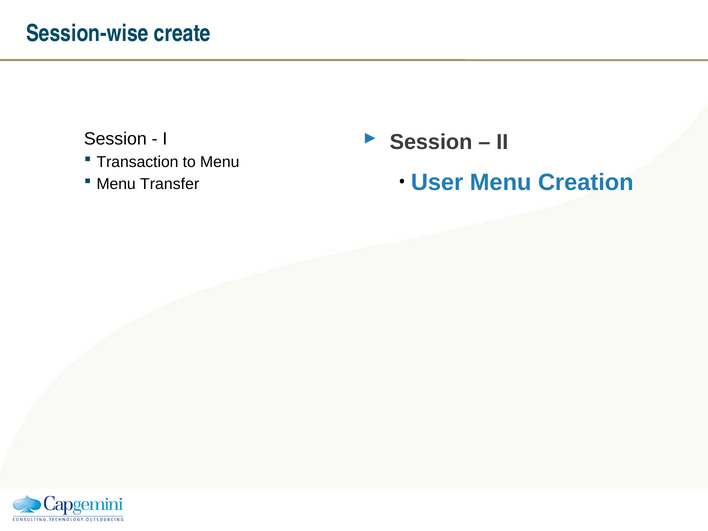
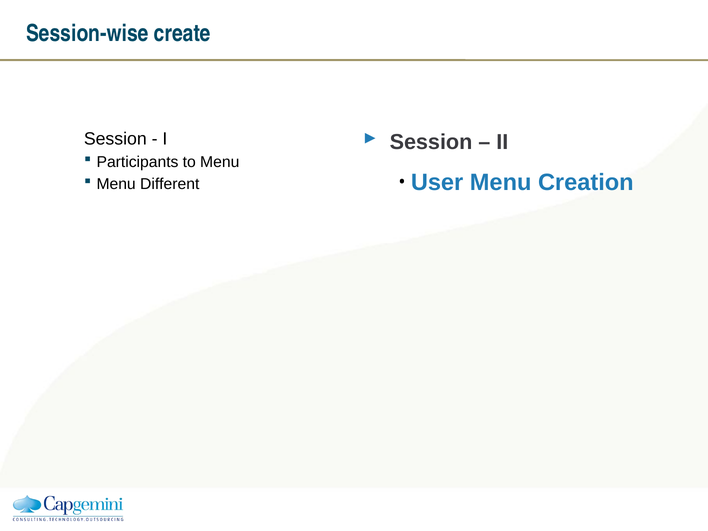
Transaction: Transaction -> Participants
Transfer: Transfer -> Different
